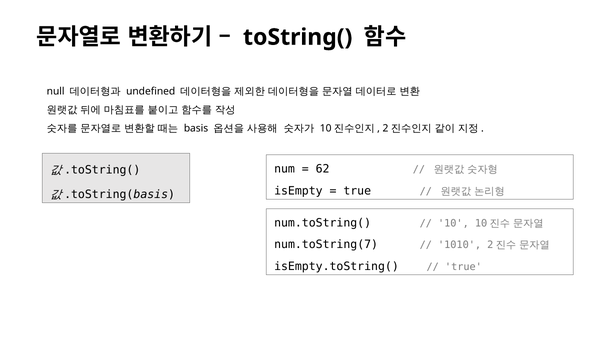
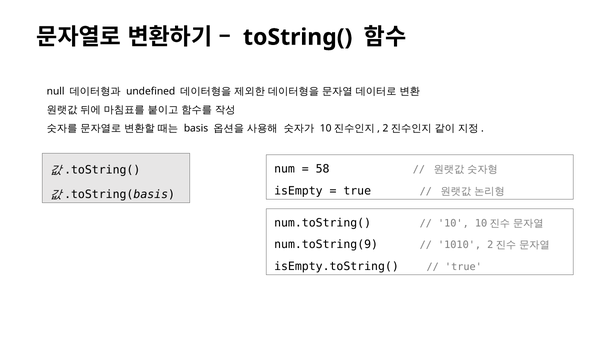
62: 62 -> 58
num.toString(7: num.toString(7 -> num.toString(9
